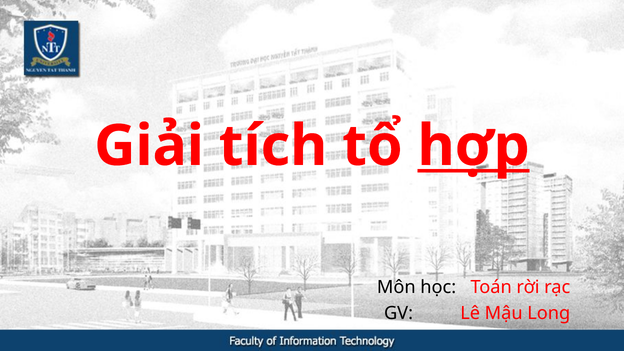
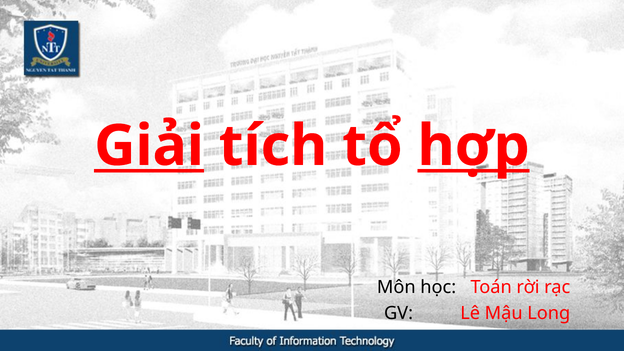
Giải underline: none -> present
